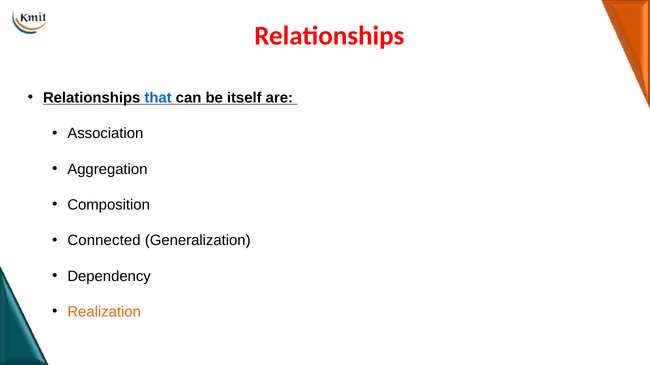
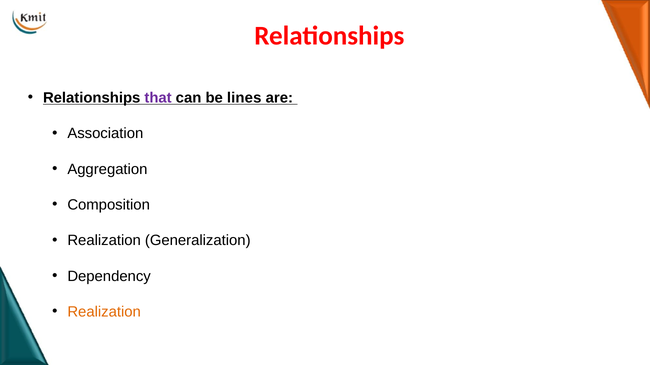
that colour: blue -> purple
itself: itself -> lines
Connected at (104, 241): Connected -> Realization
